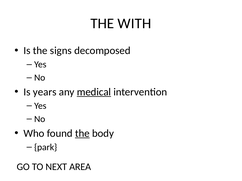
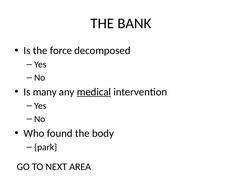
WITH: WITH -> BANK
signs: signs -> force
years: years -> many
the at (82, 134) underline: present -> none
